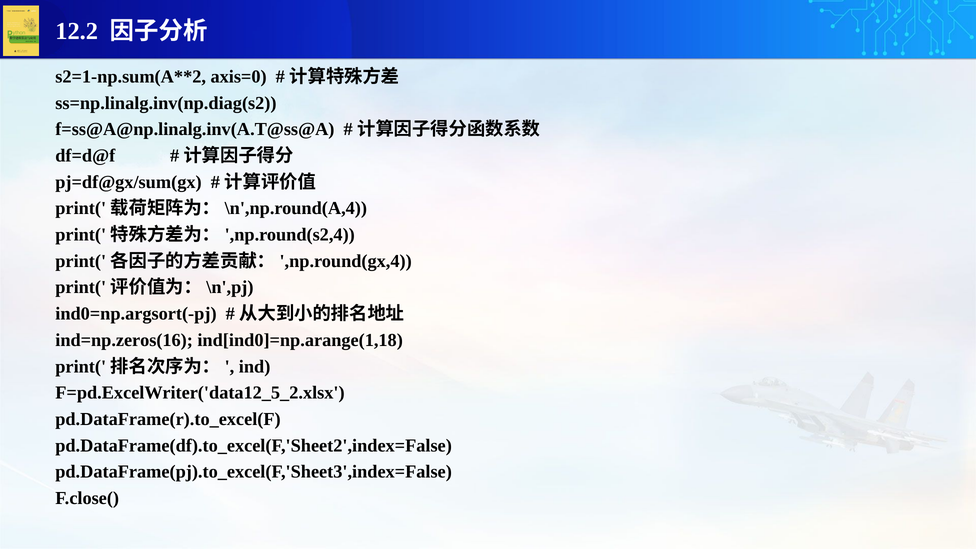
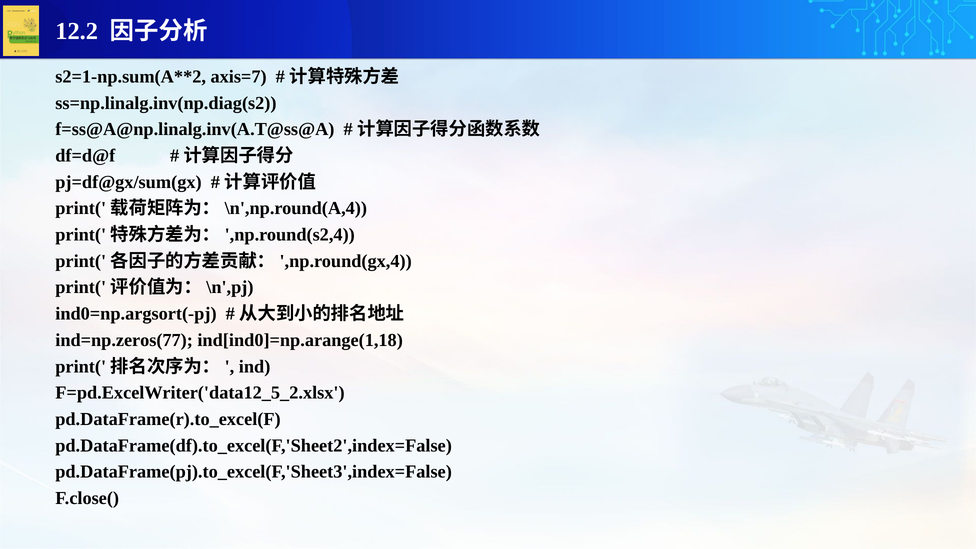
axis=0: axis=0 -> axis=7
ind=np.zeros(16: ind=np.zeros(16 -> ind=np.zeros(77
